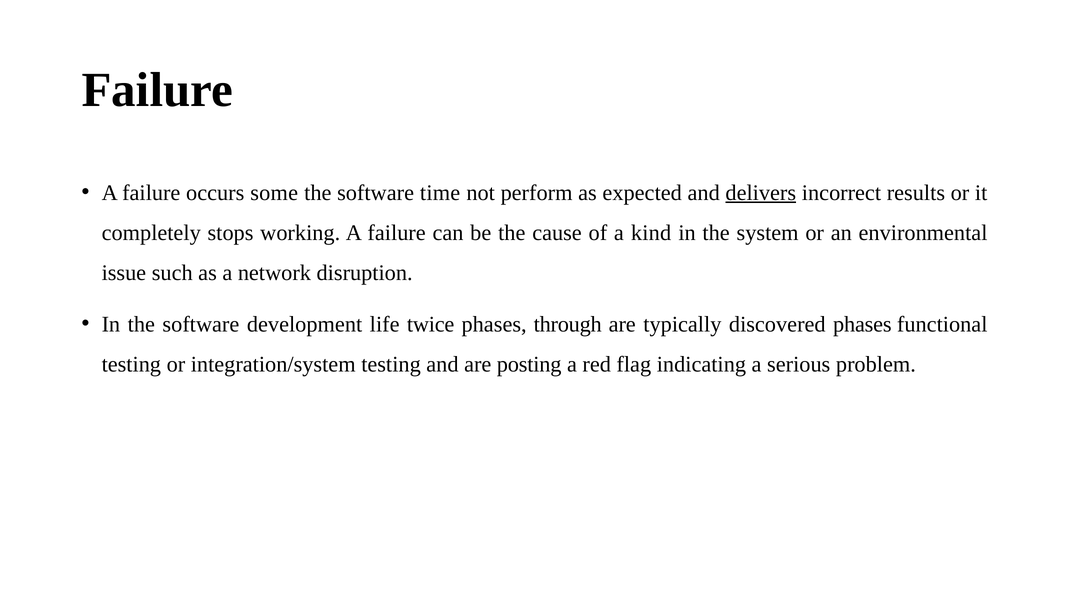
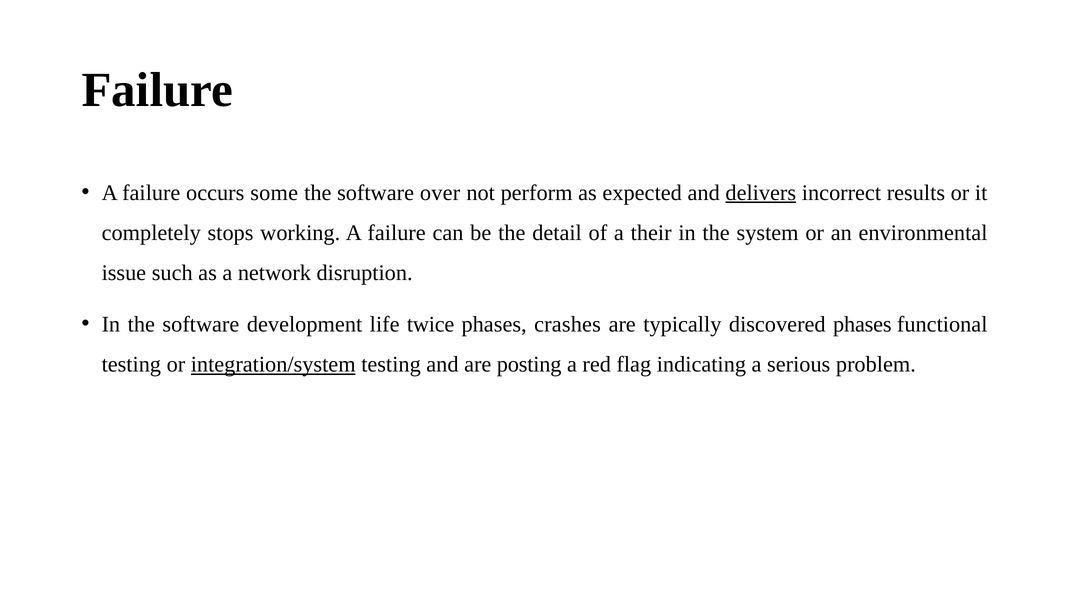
time: time -> over
cause: cause -> detail
kind: kind -> their
through: through -> crashes
integration/system underline: none -> present
